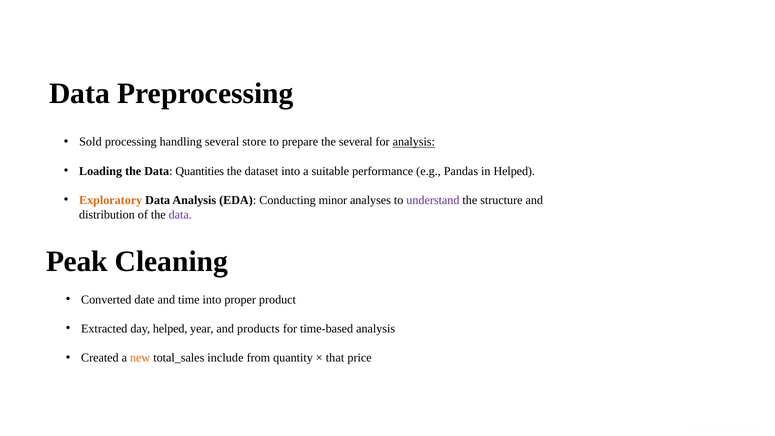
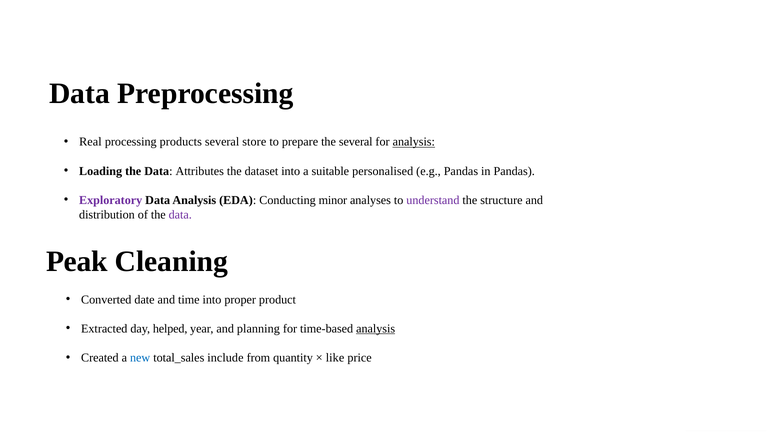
Sold: Sold -> Real
handling: handling -> products
Quantities: Quantities -> Attributes
performance: performance -> personalised
in Helped: Helped -> Pandas
Exploratory colour: orange -> purple
products: products -> planning
analysis at (376, 329) underline: none -> present
new colour: orange -> blue
that: that -> like
